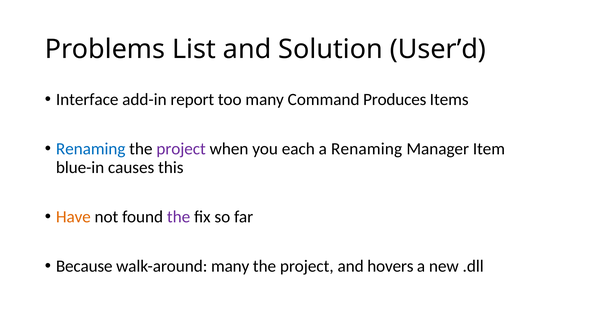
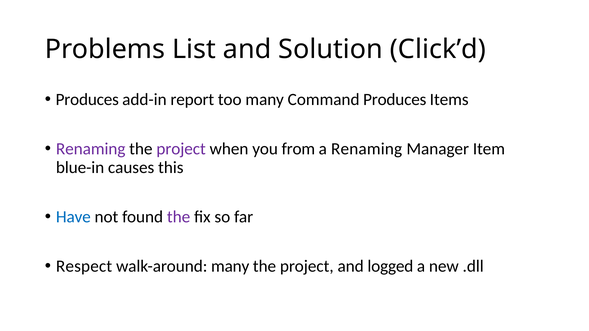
User’d: User’d -> Click’d
Interface at (87, 100): Interface -> Produces
Renaming at (91, 149) colour: blue -> purple
each: each -> from
Have colour: orange -> blue
Because: Because -> Respect
hovers: hovers -> logged
